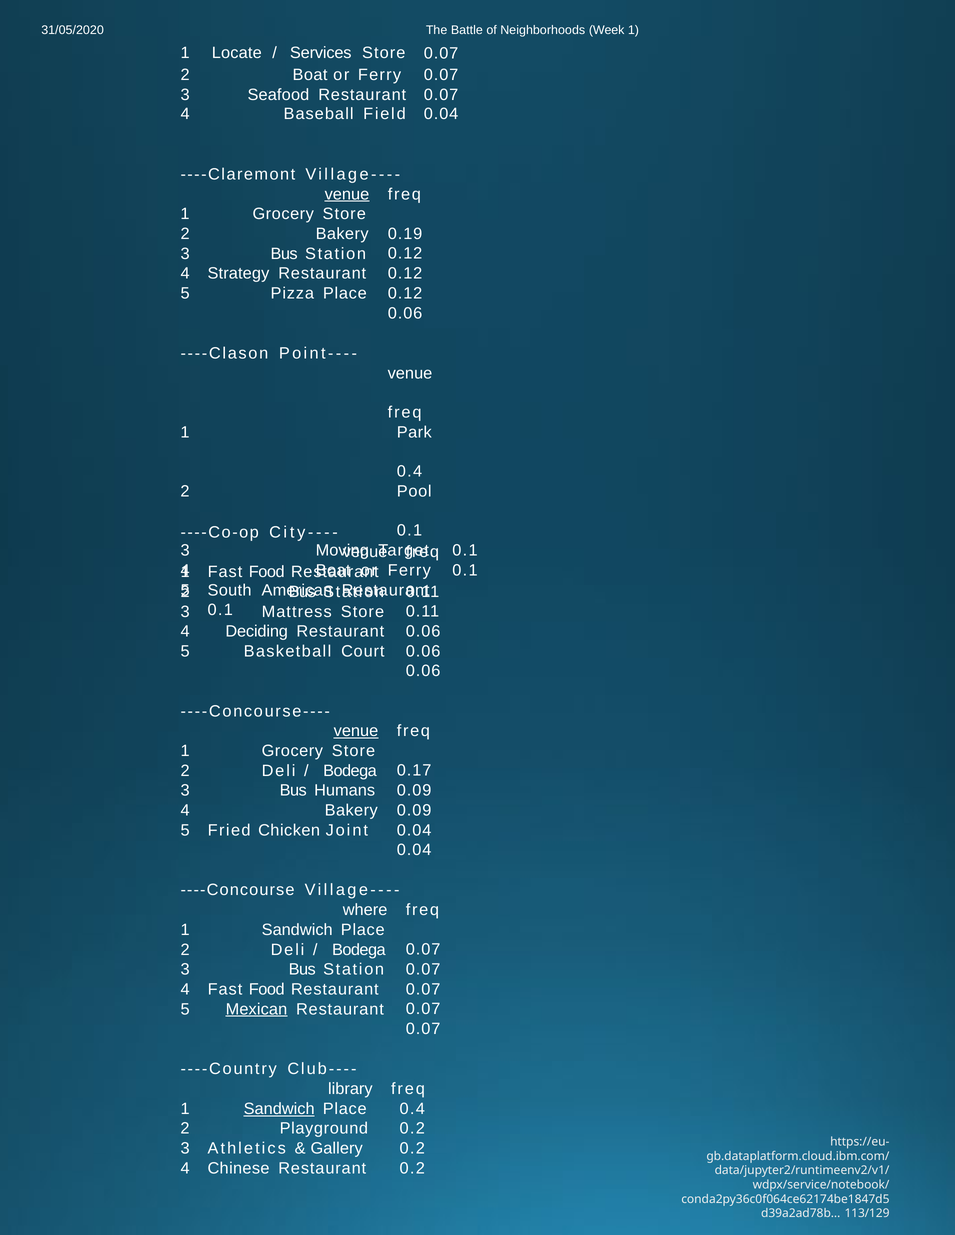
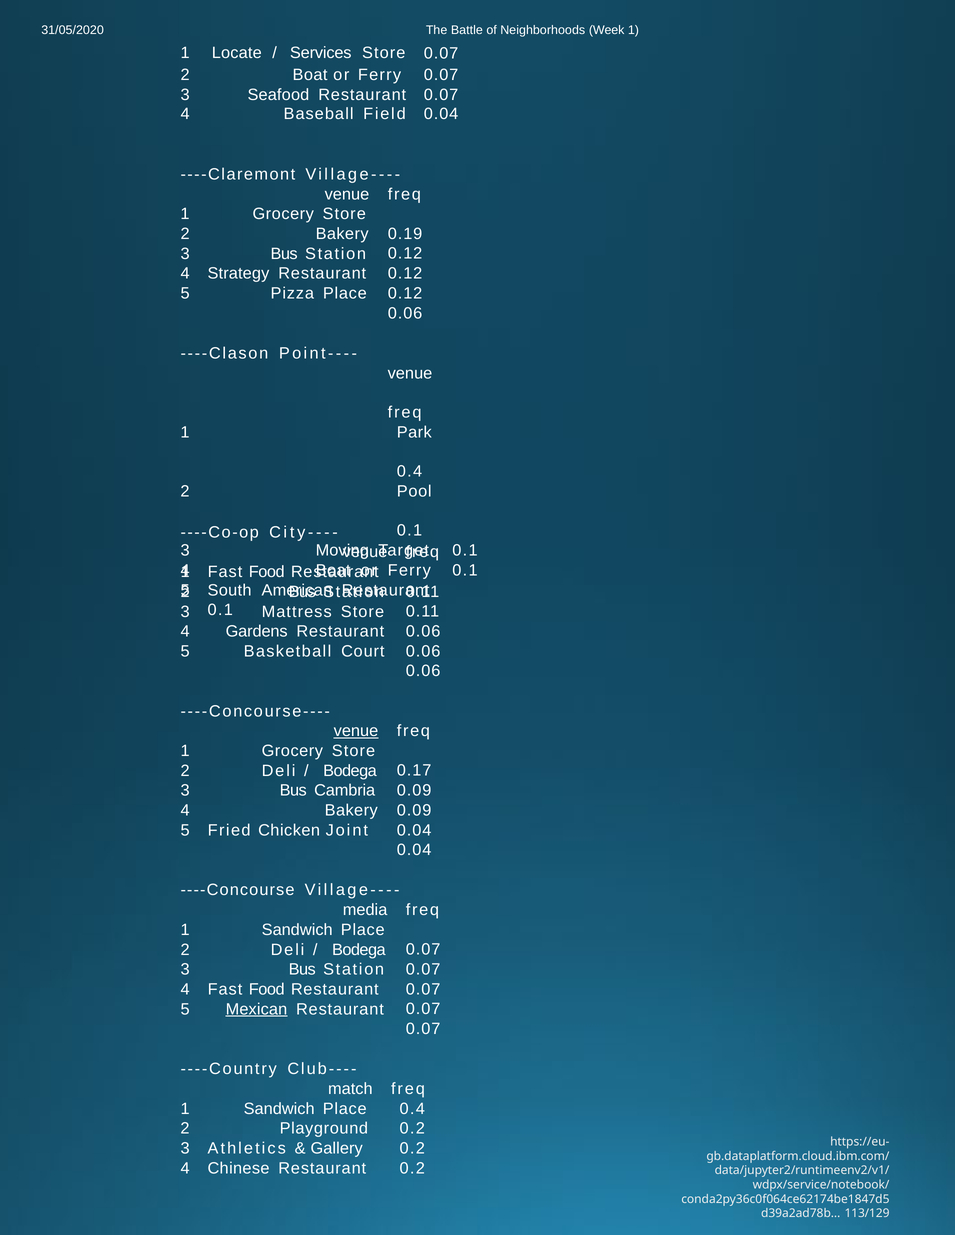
venue at (347, 194) underline: present -> none
Deciding: Deciding -> Gardens
Humans: Humans -> Cambria
where: where -> media
library: library -> match
Sandwich at (279, 1110) underline: present -> none
